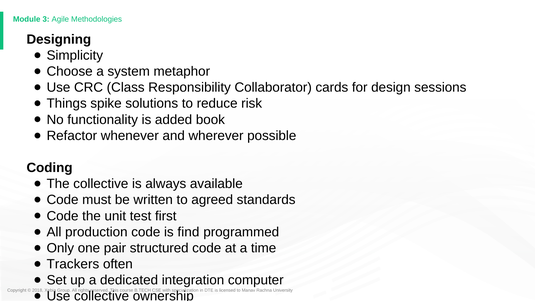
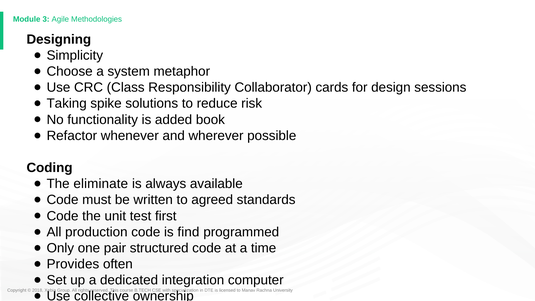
Things: Things -> Taking
The collective: collective -> eliminate
Trackers: Trackers -> Provides
